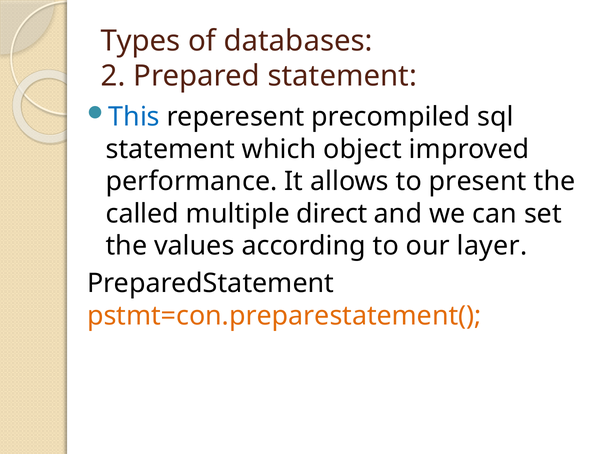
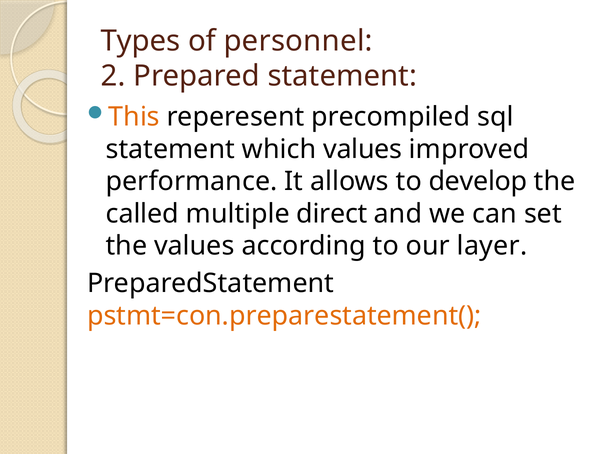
databases: databases -> personnel
This colour: blue -> orange
which object: object -> values
present: present -> develop
